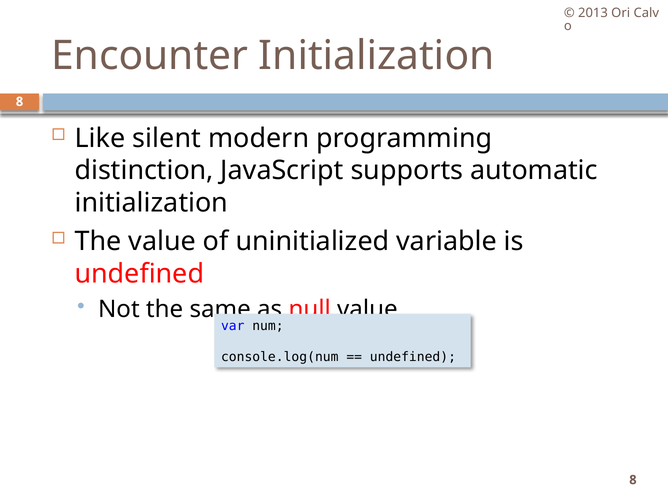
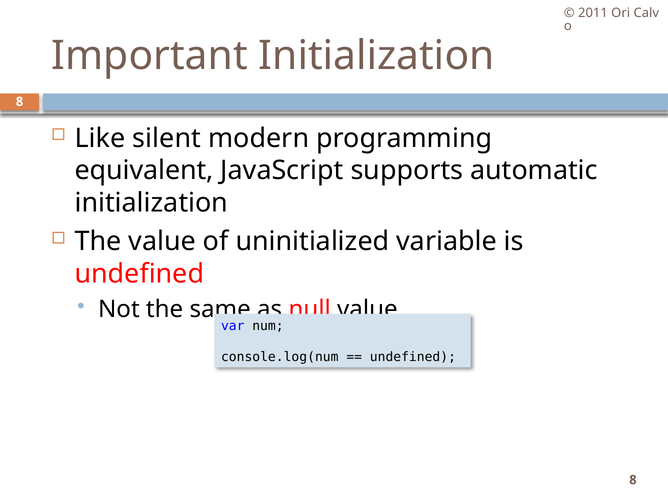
2013: 2013 -> 2011
Encounter: Encounter -> Important
distinction: distinction -> equivalent
